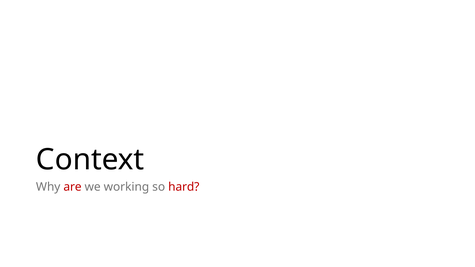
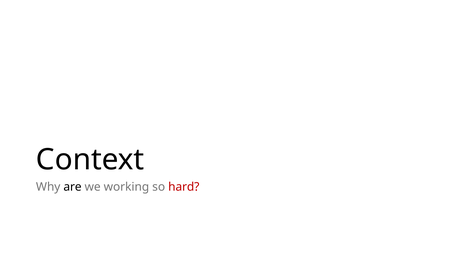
are colour: red -> black
